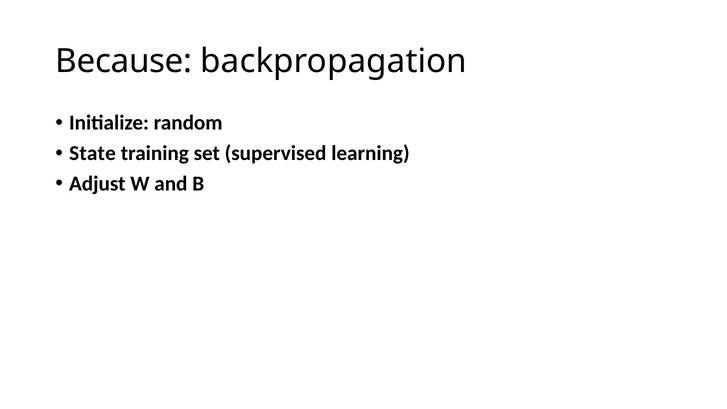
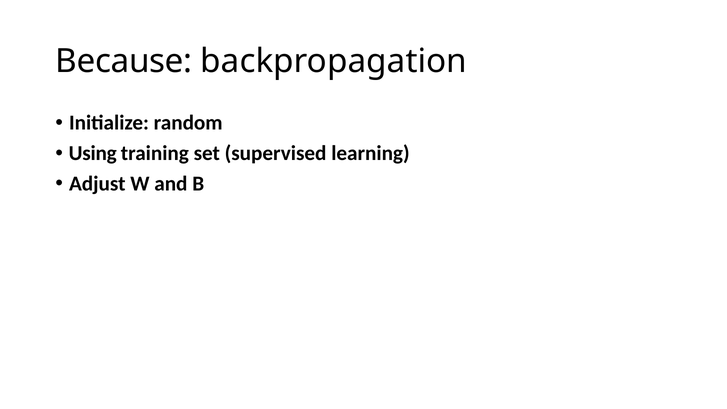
State: State -> Using
